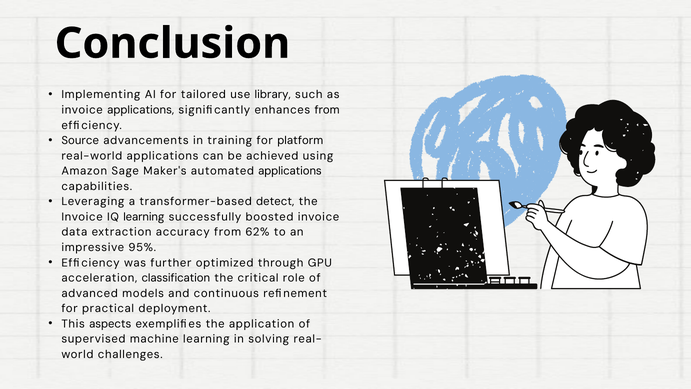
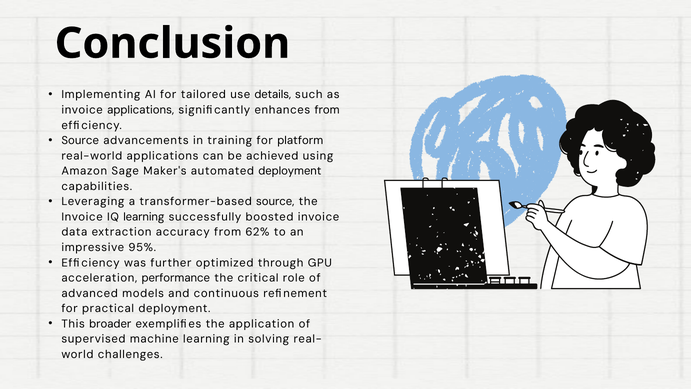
library: library -> details
automated applications: applications -> deployment
transformer-based detect: detect -> source
classification: classification -> performance
aspects: aspects -> broader
